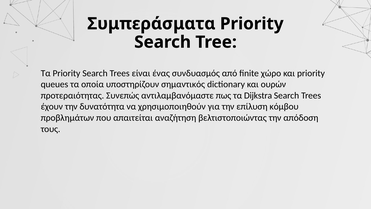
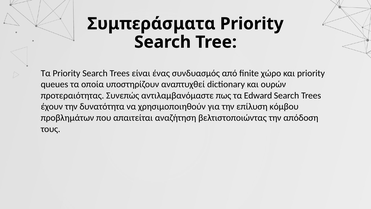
σημαντικός: σημαντικός -> αναπτυχθεί
Dijkstra: Dijkstra -> Edward
